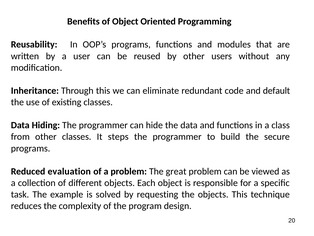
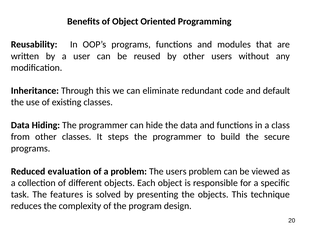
The great: great -> users
example: example -> features
requesting: requesting -> presenting
